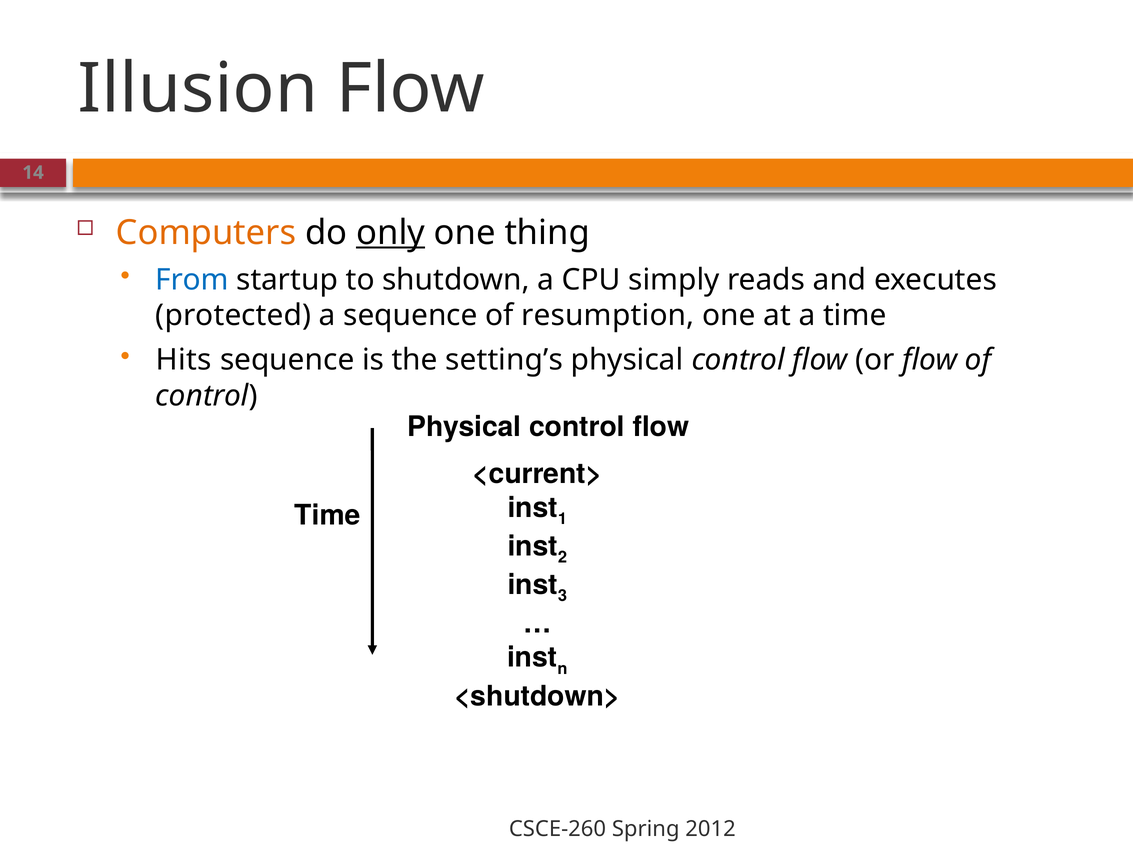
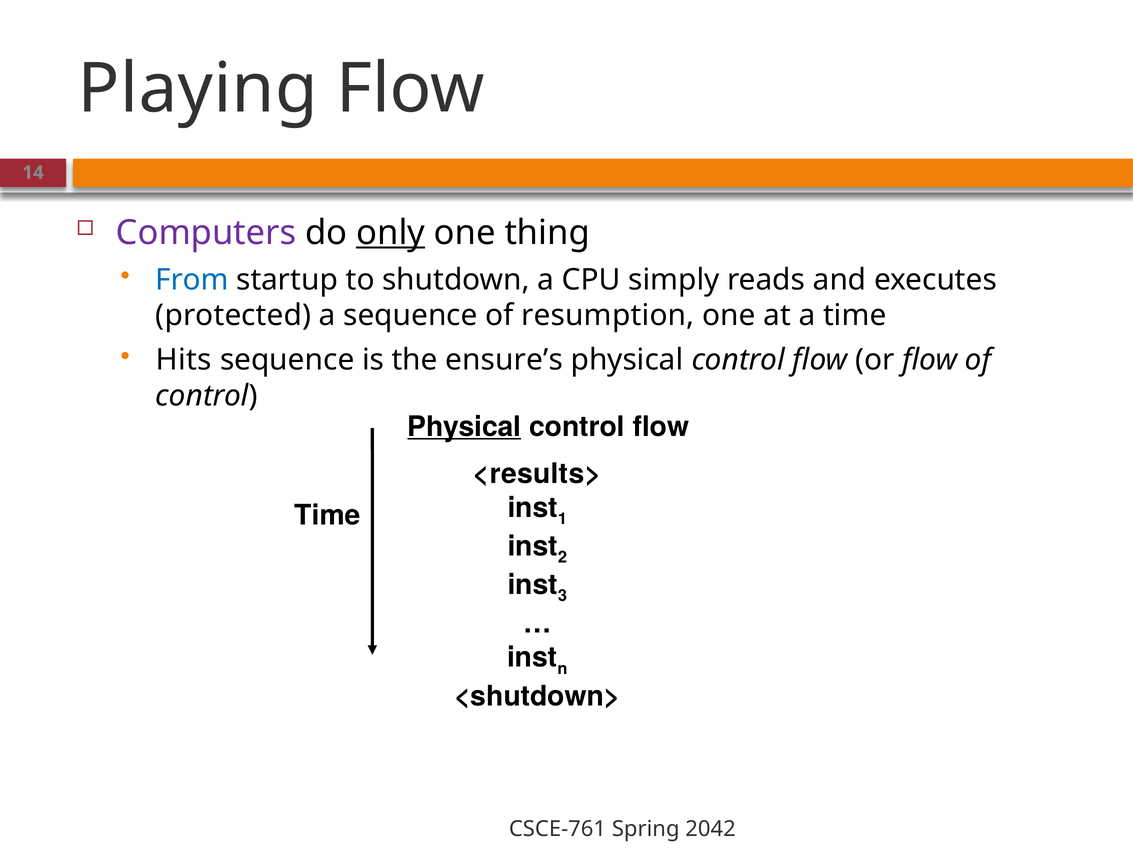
Illusion: Illusion -> Playing
Computers colour: orange -> purple
setting’s: setting’s -> ensure’s
Physical at (464, 427) underline: none -> present
<current>: <current> -> <results>
CSCE-260: CSCE-260 -> CSCE-761
2012: 2012 -> 2042
